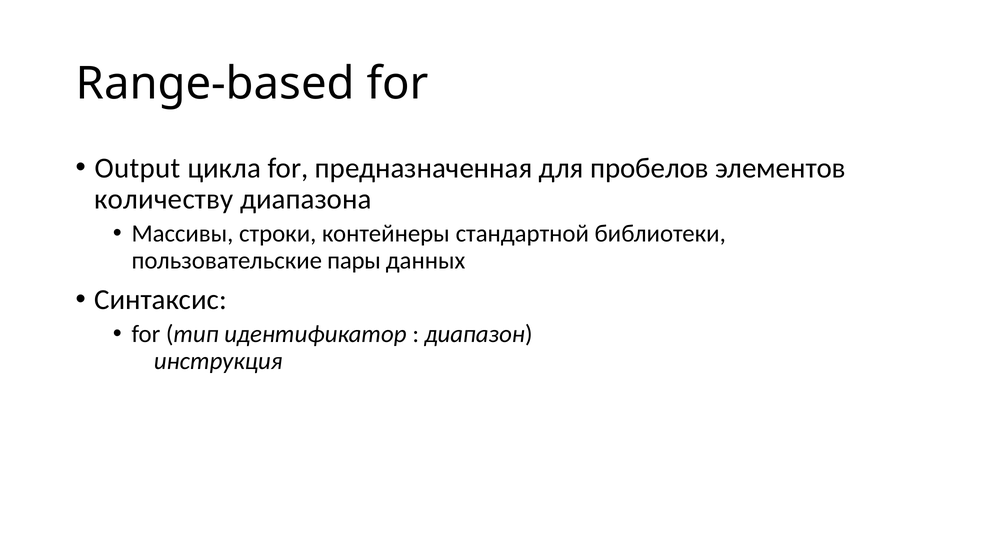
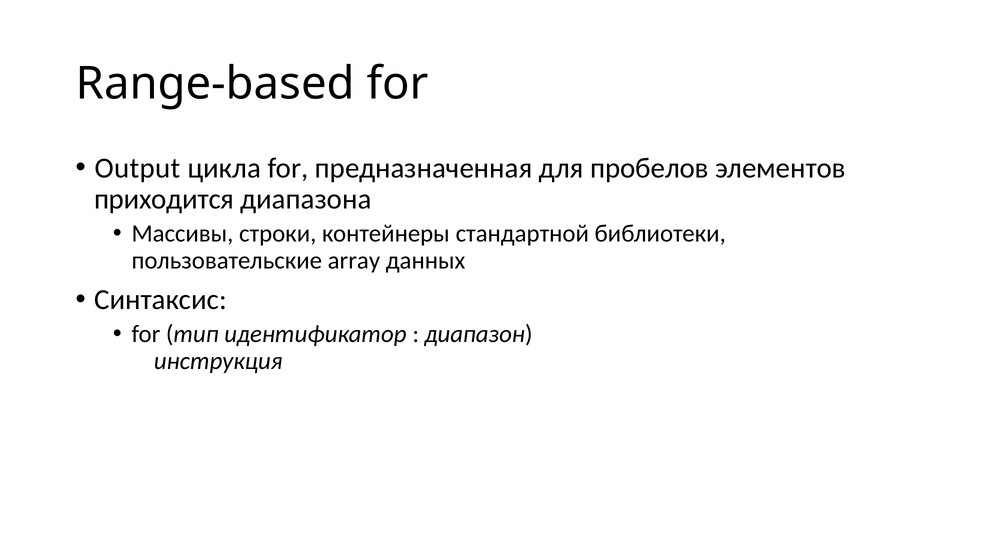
количеству: количеству -> приходится
пары: пары -> array
